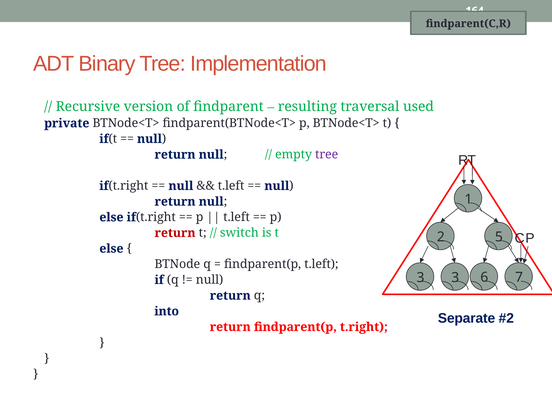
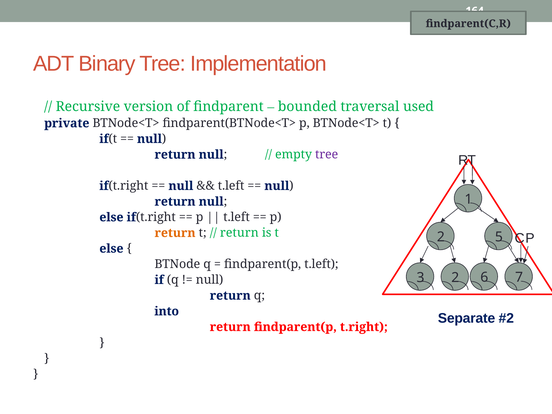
resulting: resulting -> bounded
return at (175, 233) colour: red -> orange
switch at (239, 233): switch -> return
3 3: 3 -> 2
